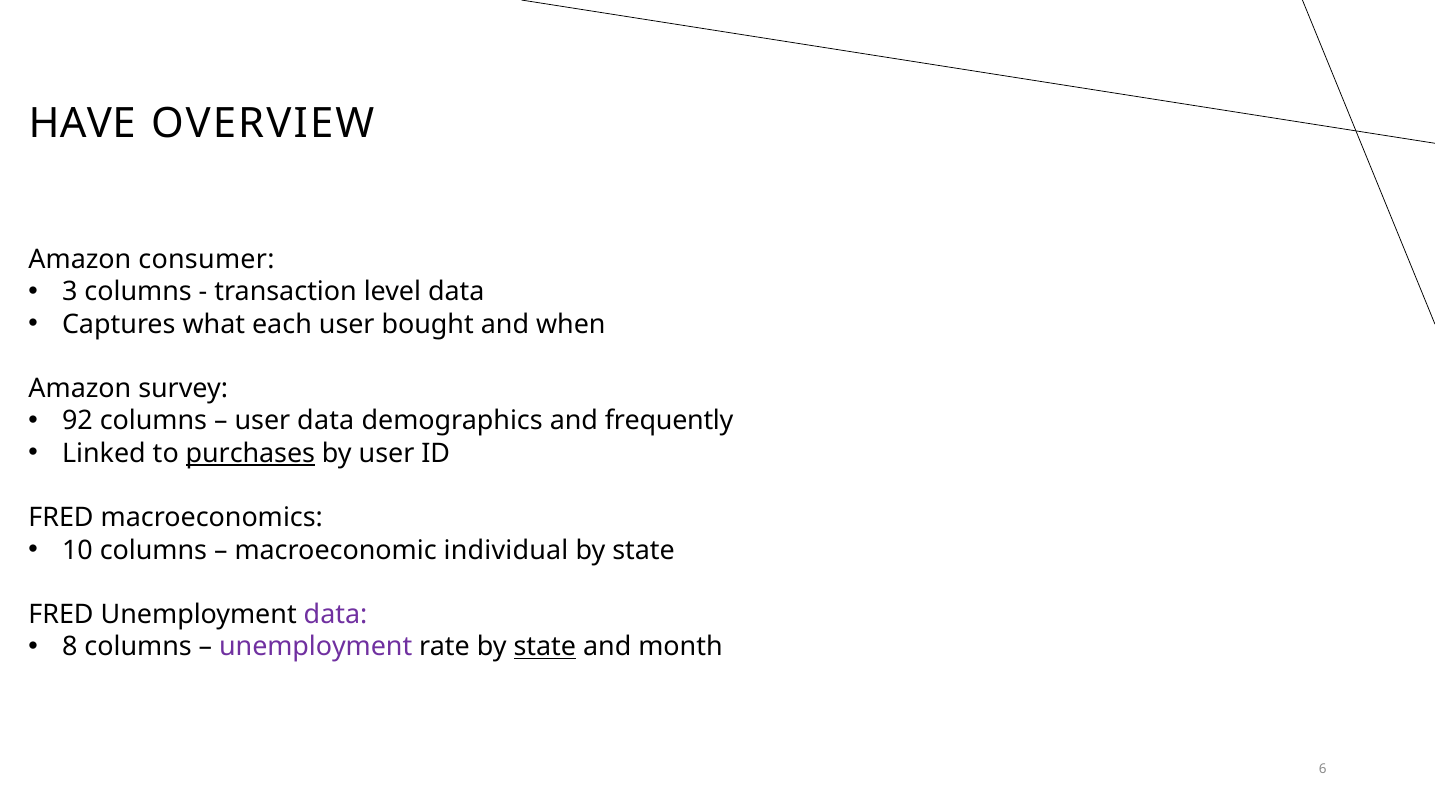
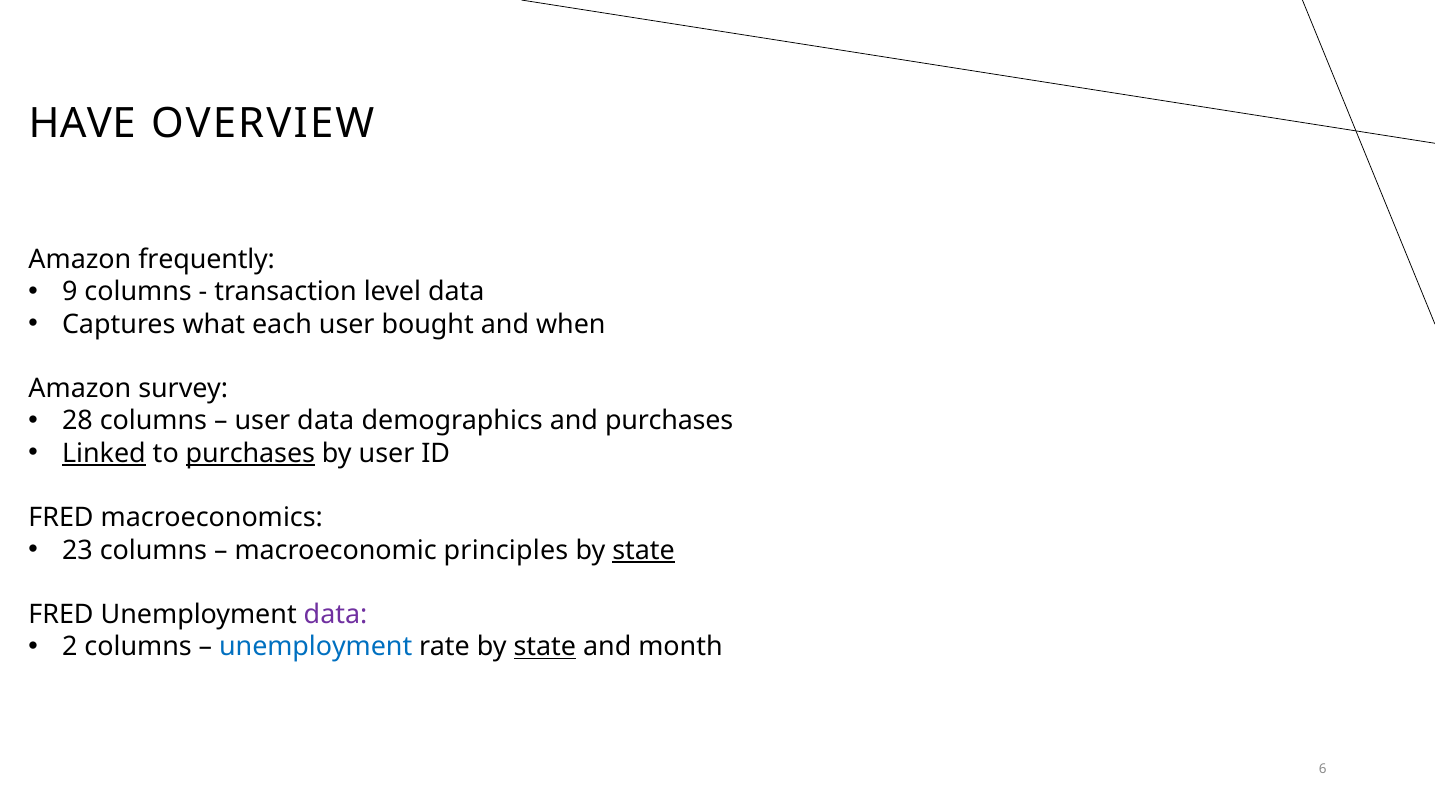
consumer: consumer -> frequently
3: 3 -> 9
92: 92 -> 28
and frequently: frequently -> purchases
Linked underline: none -> present
10: 10 -> 23
individual: individual -> principles
state at (644, 550) underline: none -> present
8: 8 -> 2
unemployment at (316, 647) colour: purple -> blue
